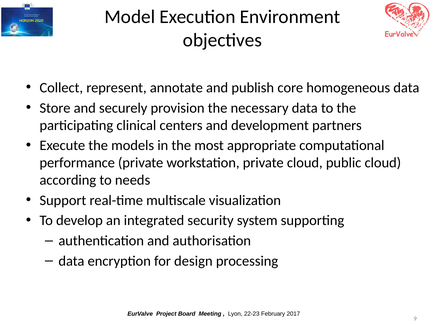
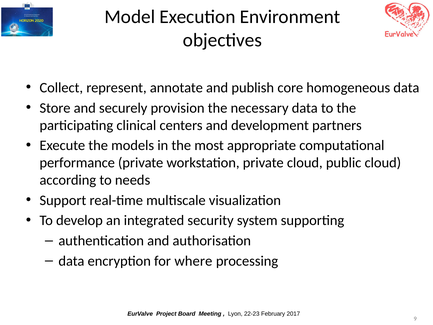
design: design -> where
